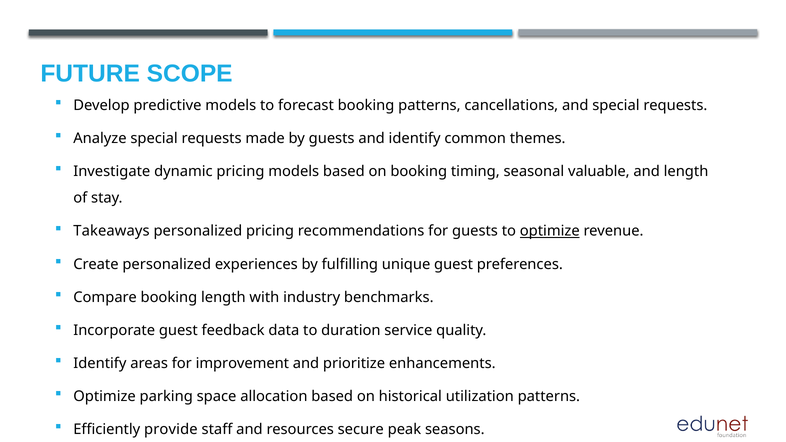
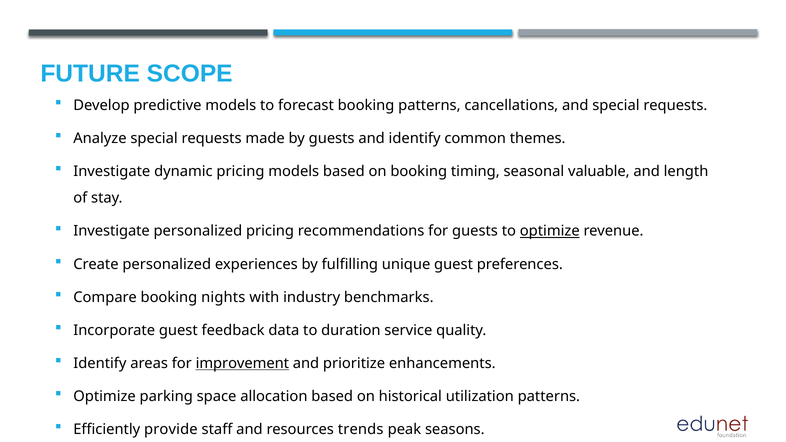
Takeaways at (111, 231): Takeaways -> Investigate
booking length: length -> nights
improvement underline: none -> present
secure: secure -> trends
